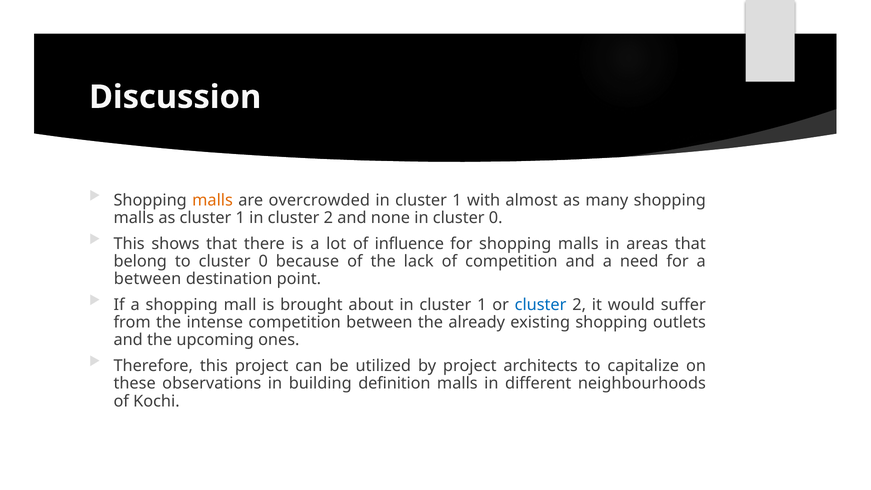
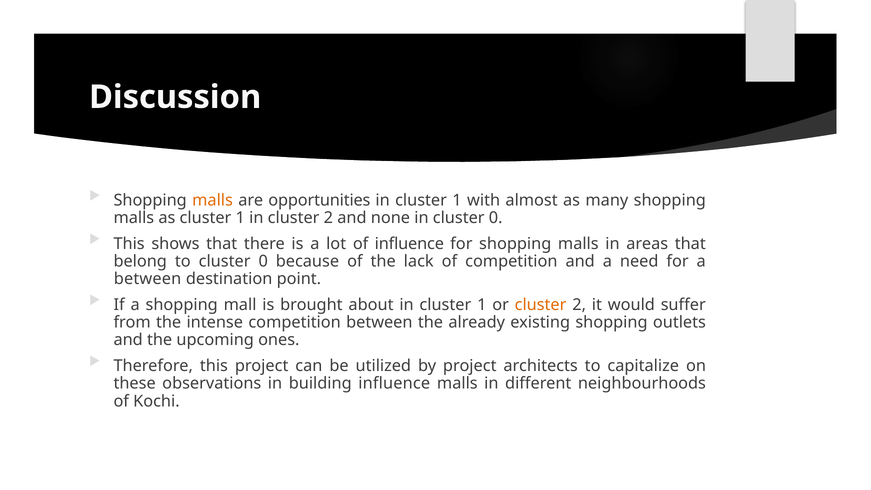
overcrowded: overcrowded -> opportunities
cluster at (541, 305) colour: blue -> orange
building definition: definition -> influence
